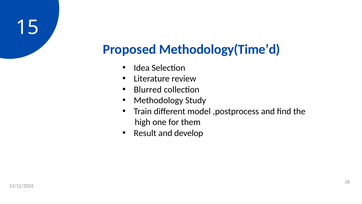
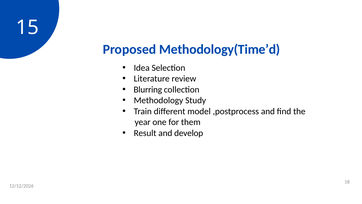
Blurred: Blurred -> Blurring
high: high -> year
